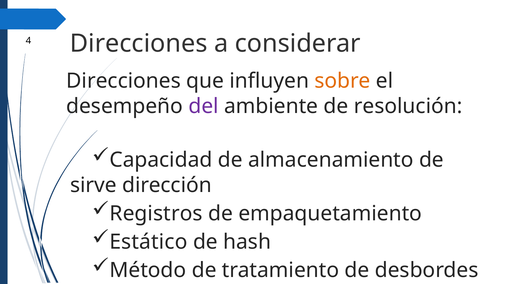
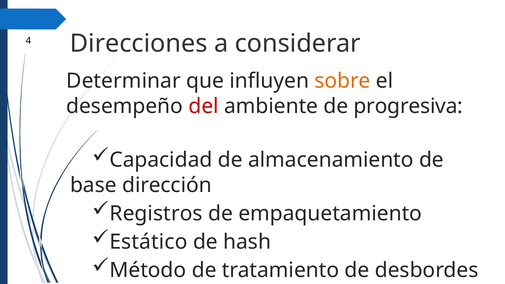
Direcciones at (124, 81): Direcciones -> Determinar
del colour: purple -> red
resolución: resolución -> progresiva
sirve: sirve -> base
